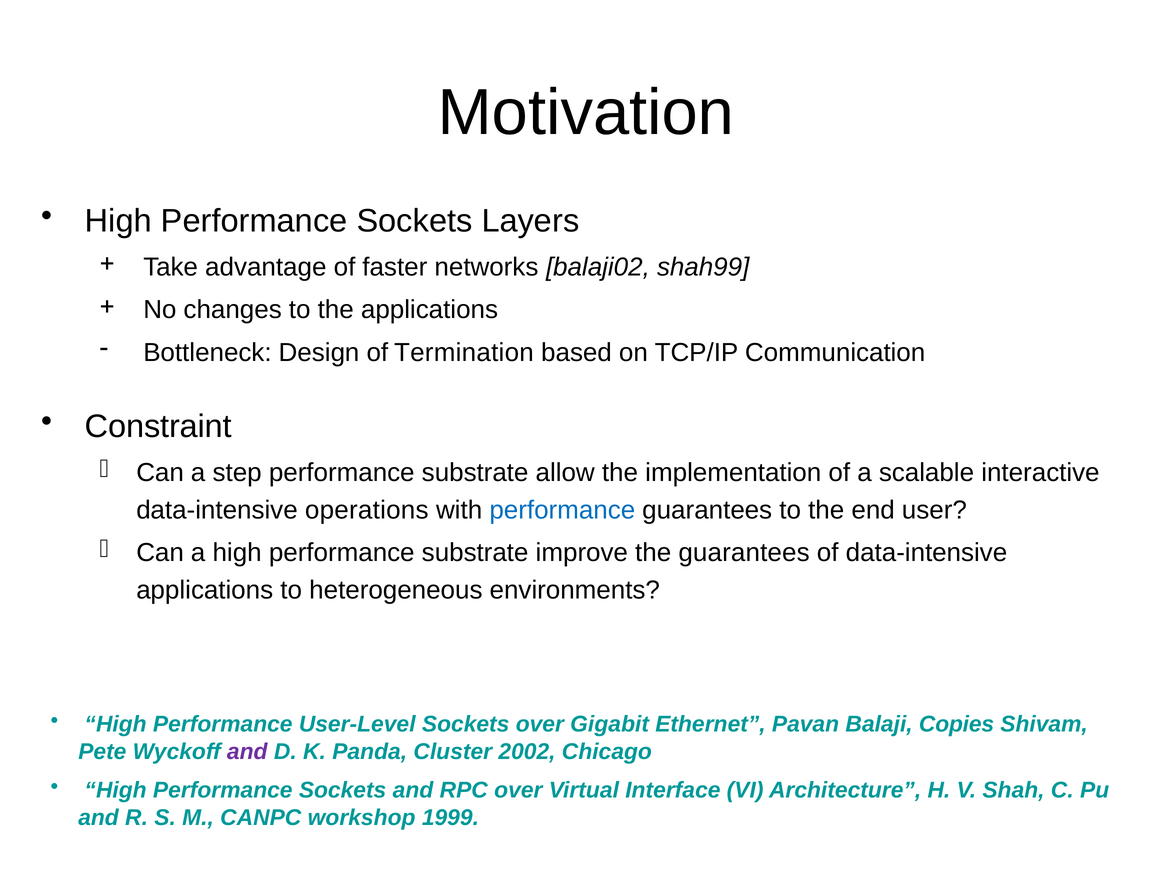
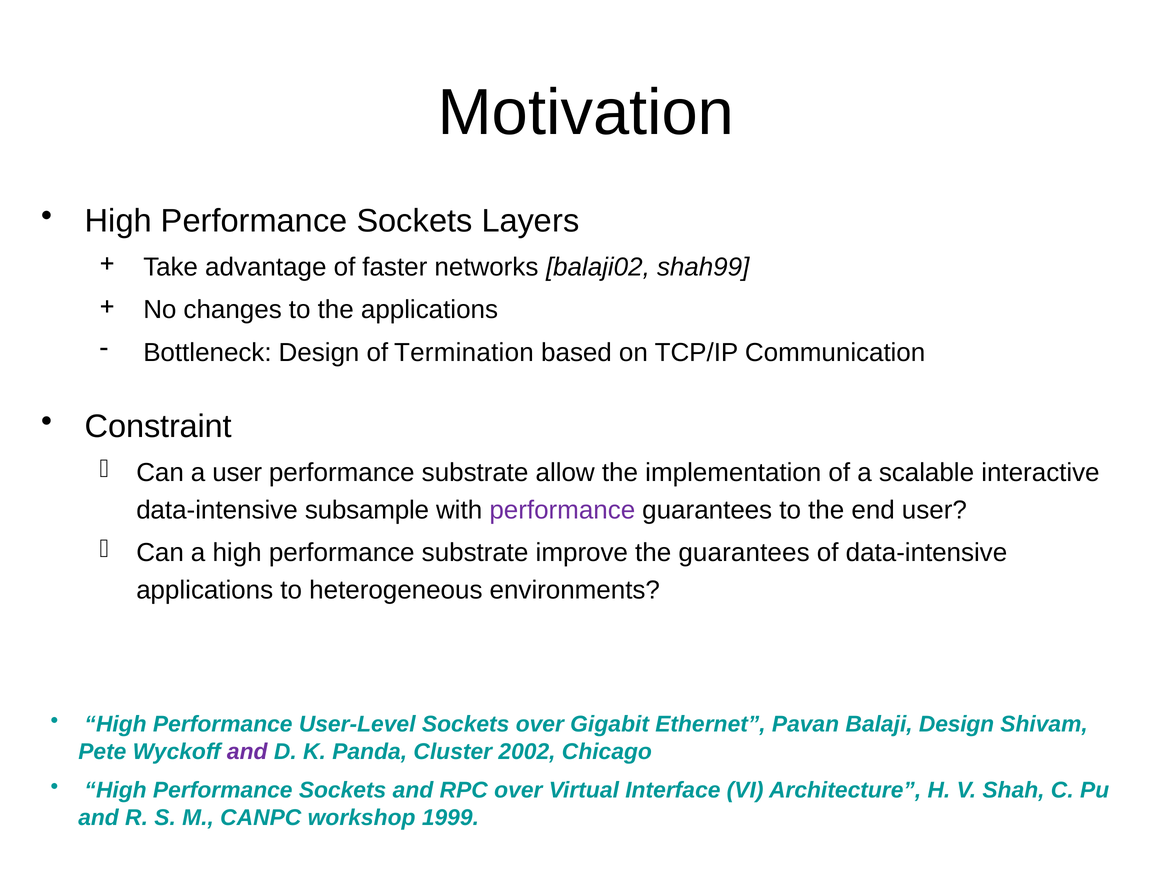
a step: step -> user
operations: operations -> subsample
performance at (562, 510) colour: blue -> purple
Balaji Copies: Copies -> Design
